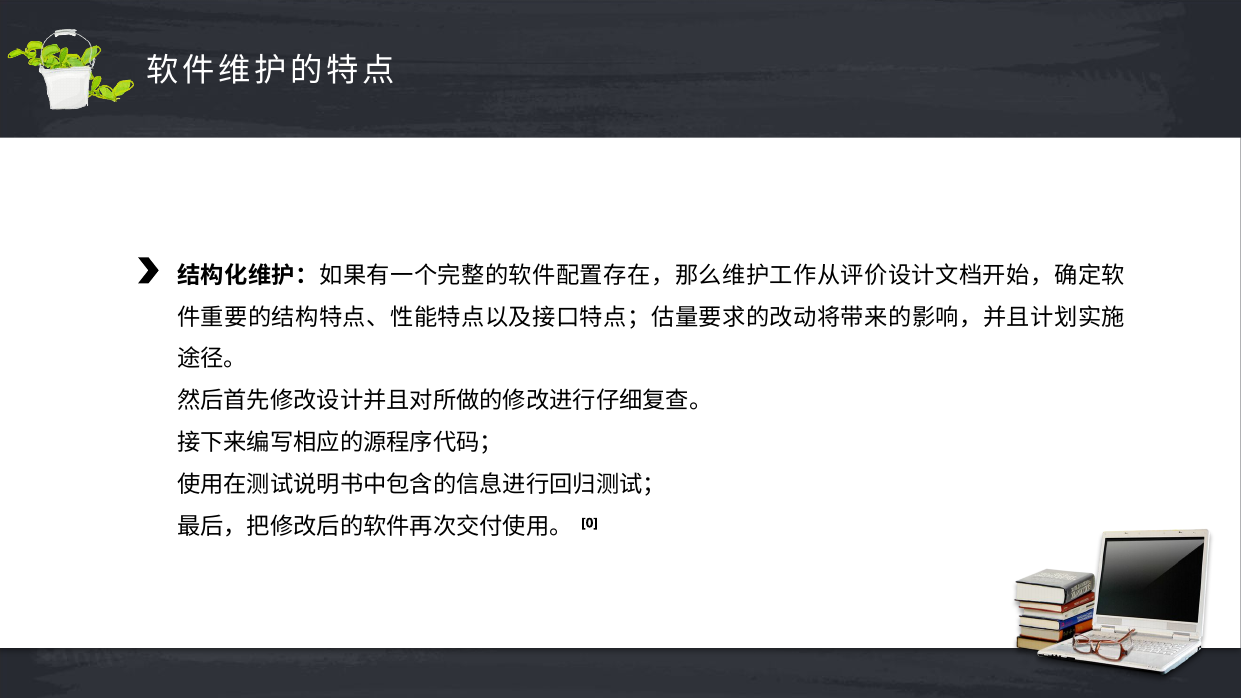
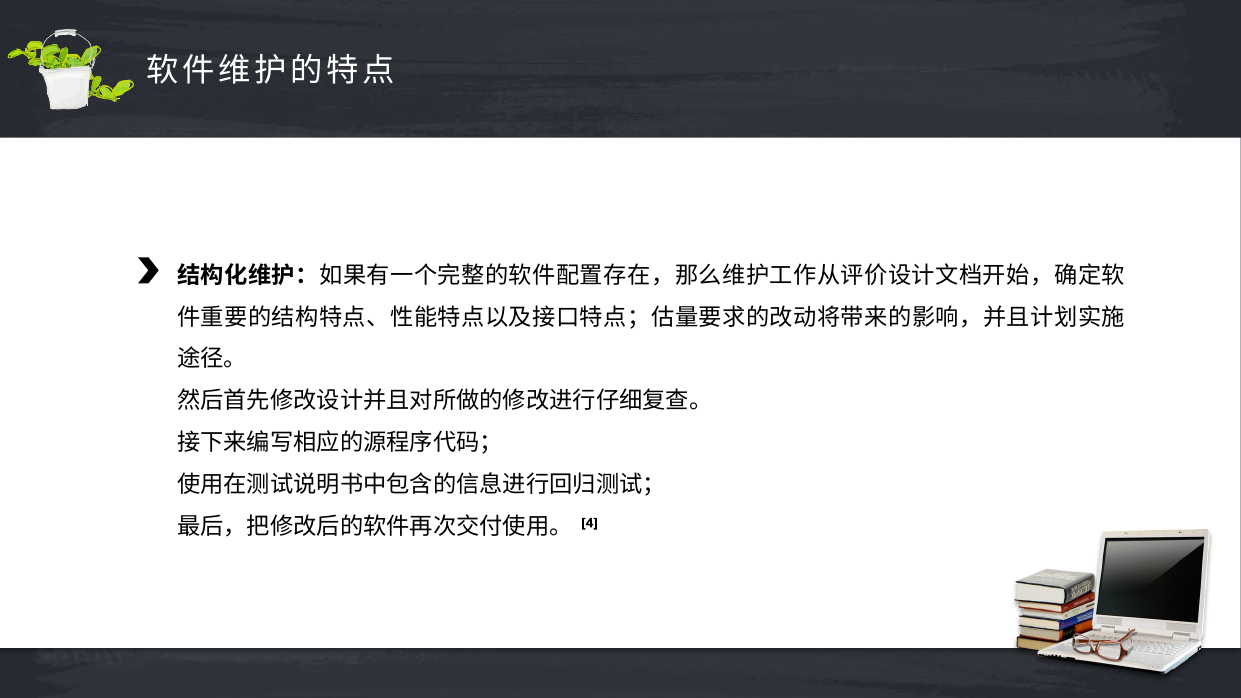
0: 0 -> 4
